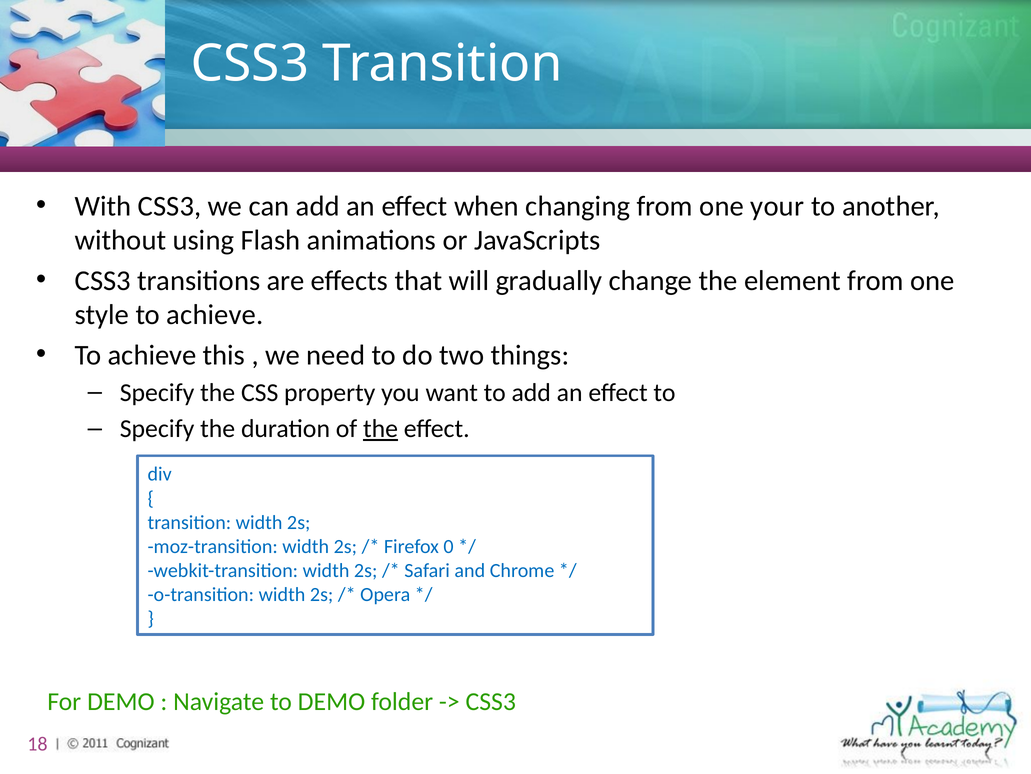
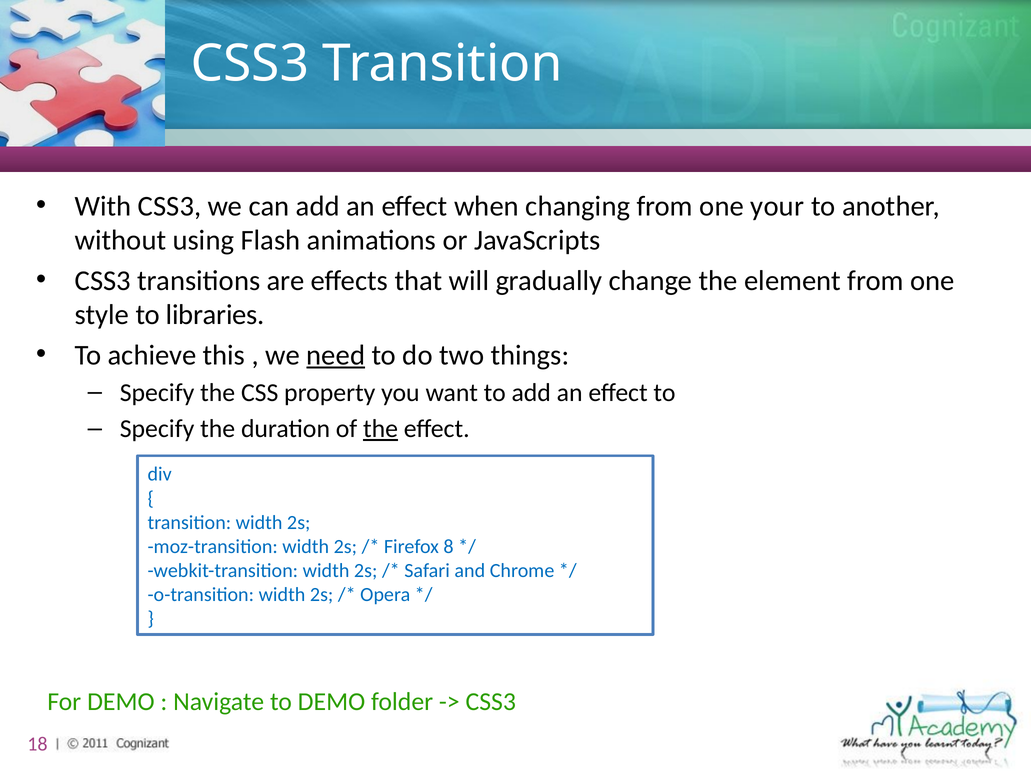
style to achieve: achieve -> libraries
need underline: none -> present
0: 0 -> 8
